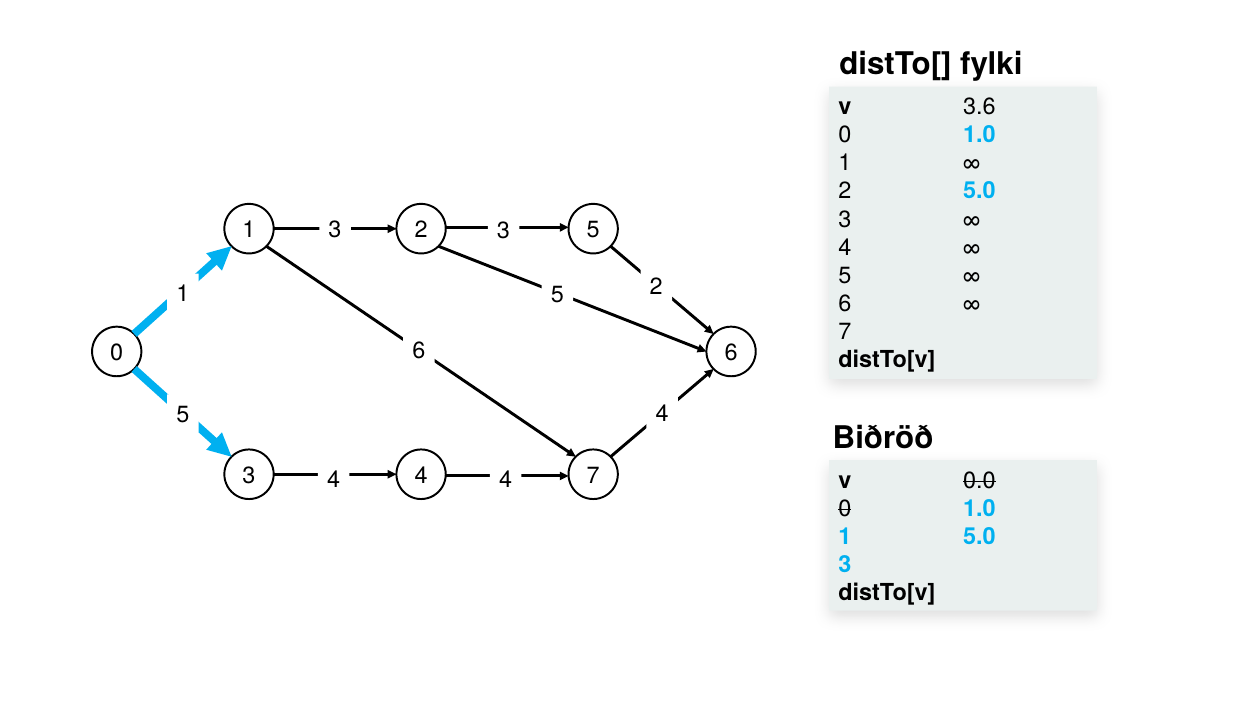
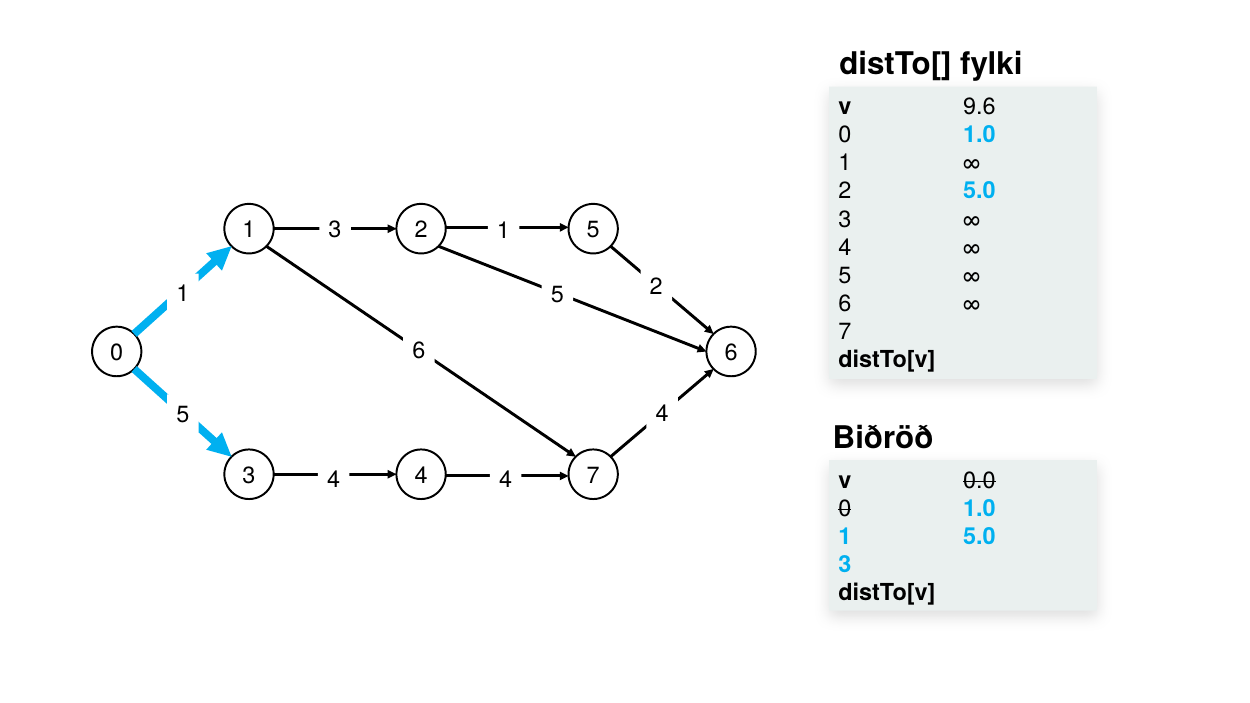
3.6: 3.6 -> 9.6
3 3: 3 -> 1
